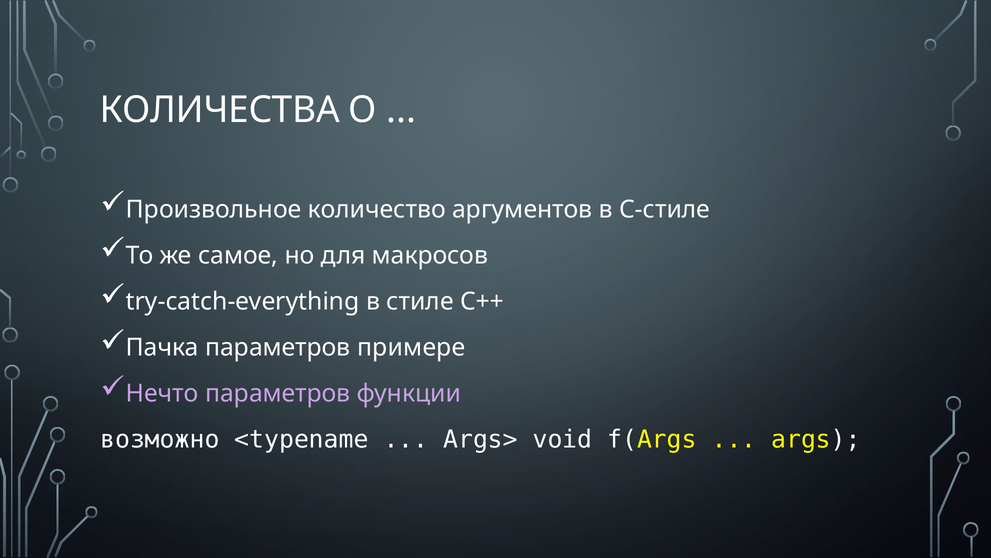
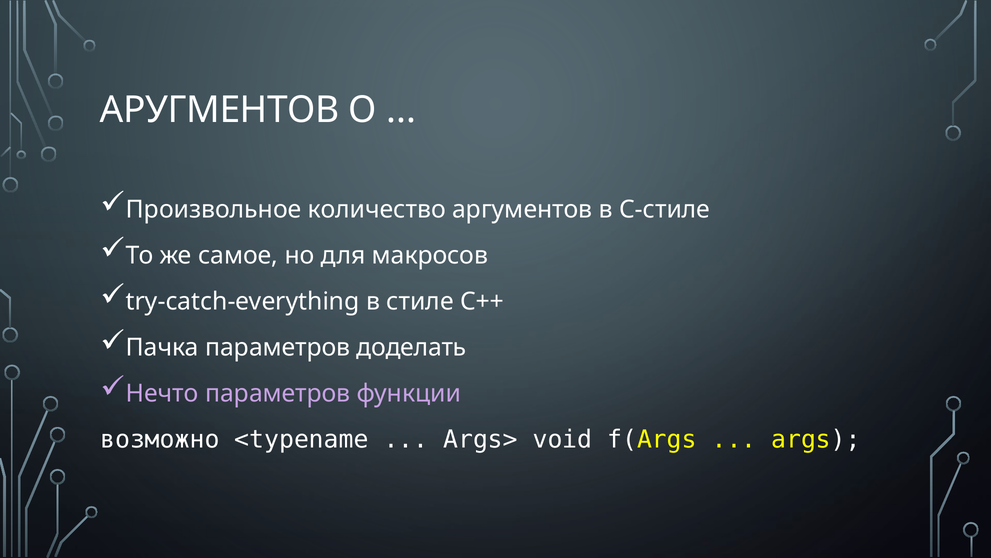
КОЛИЧЕСТВА: КОЛИЧЕСТВА -> АРУГМЕНТОВ
примере: примере -> доделать
